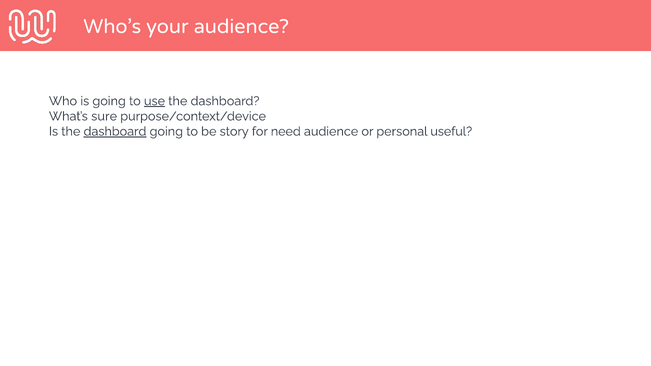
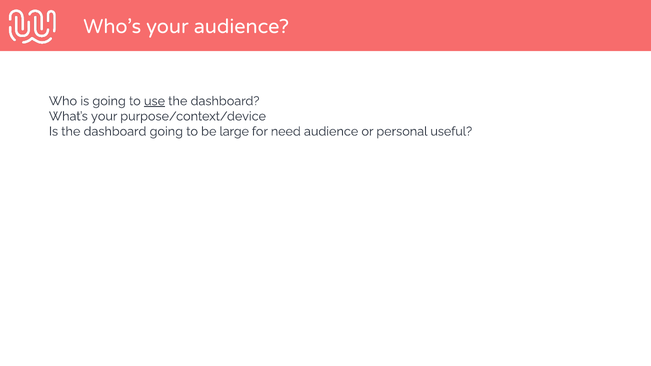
What’s sure: sure -> your
dashboard at (115, 132) underline: present -> none
story: story -> large
